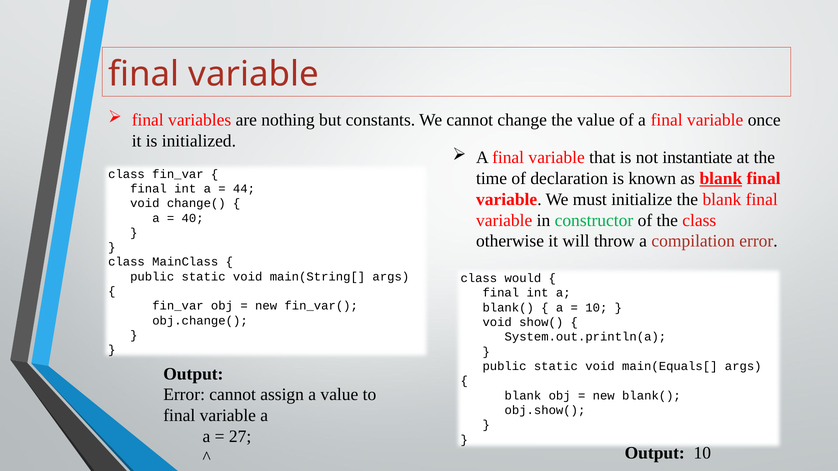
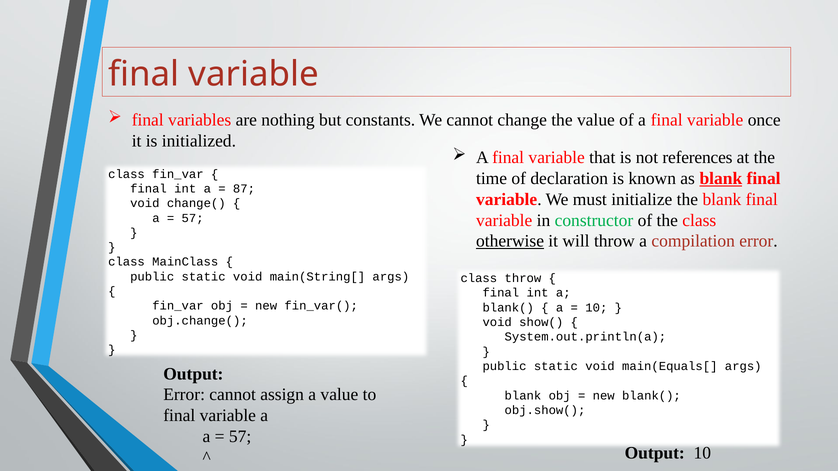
instantiate: instantiate -> references
44: 44 -> 87
40 at (193, 218): 40 -> 57
otherwise underline: none -> present
class would: would -> throw
27 at (240, 437): 27 -> 57
